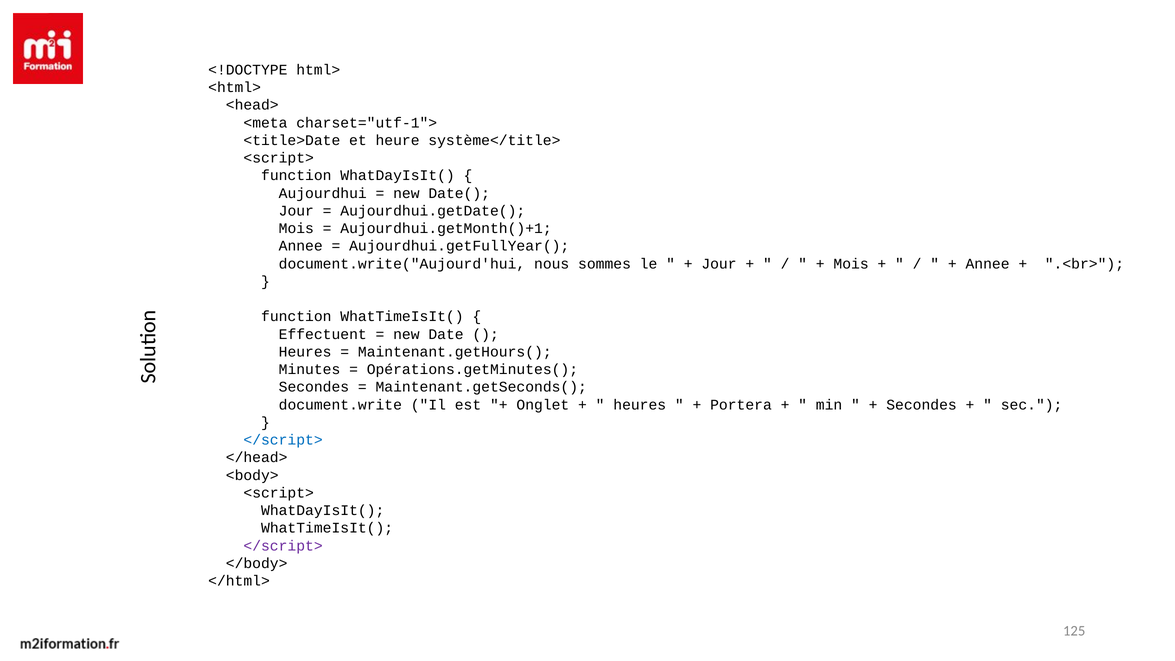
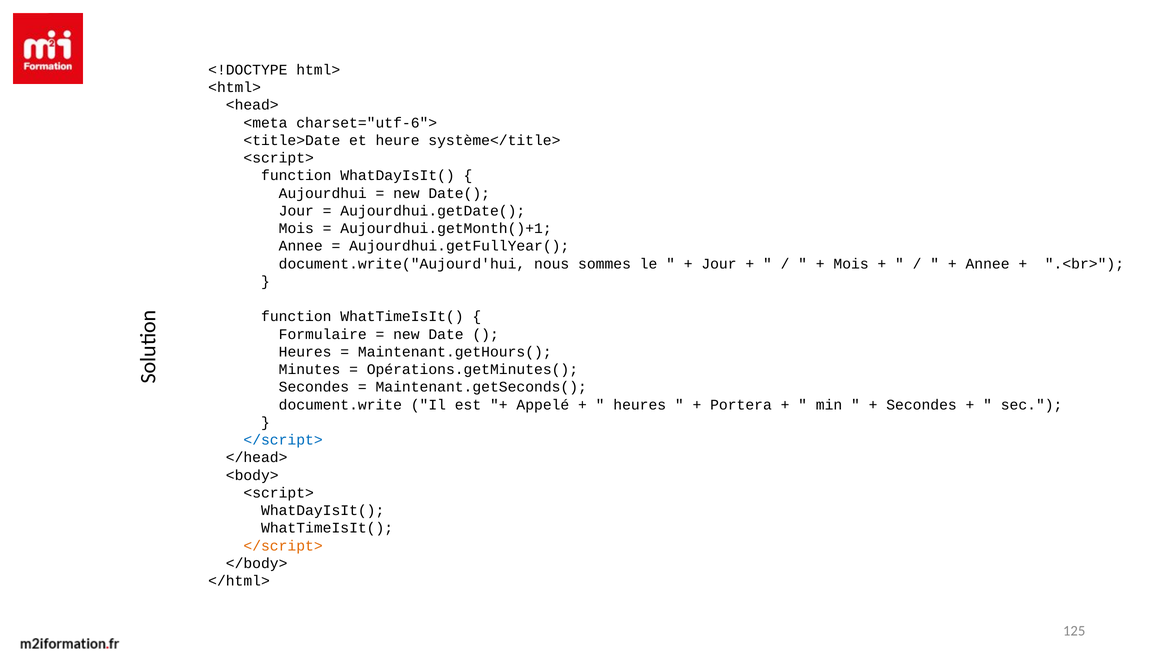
charset="utf-1">: charset="utf-1"> -> charset="utf-6">
Effectuent: Effectuent -> Formulaire
Onglet: Onglet -> Appelé
</script> at (283, 546) colour: purple -> orange
